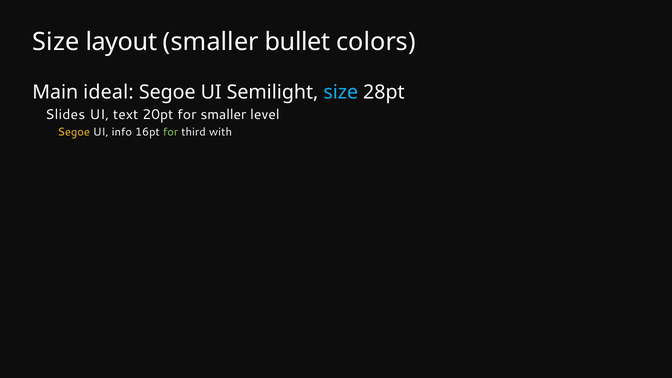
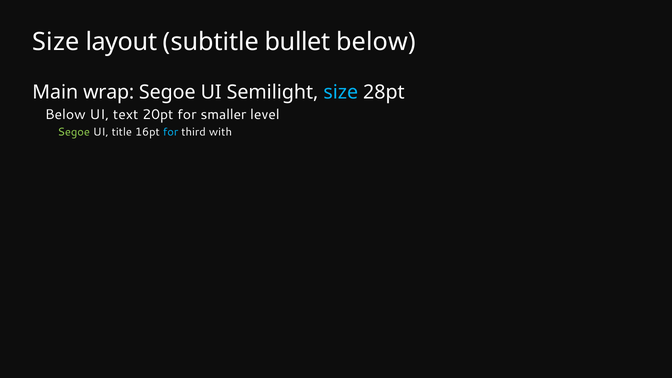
layout smaller: smaller -> subtitle
bullet colors: colors -> below
ideal: ideal -> wrap
Slides at (65, 115): Slides -> Below
Segoe at (74, 132) colour: yellow -> light green
info: info -> title
for at (171, 132) colour: light green -> light blue
